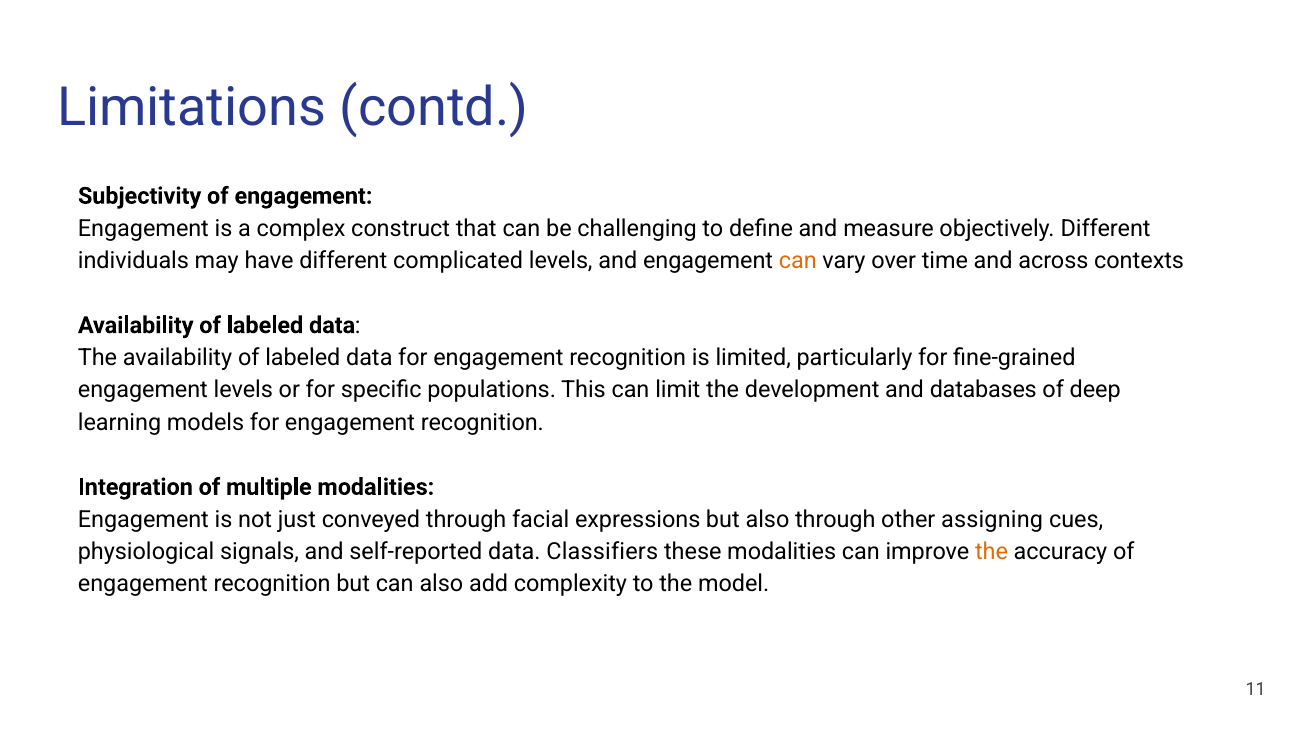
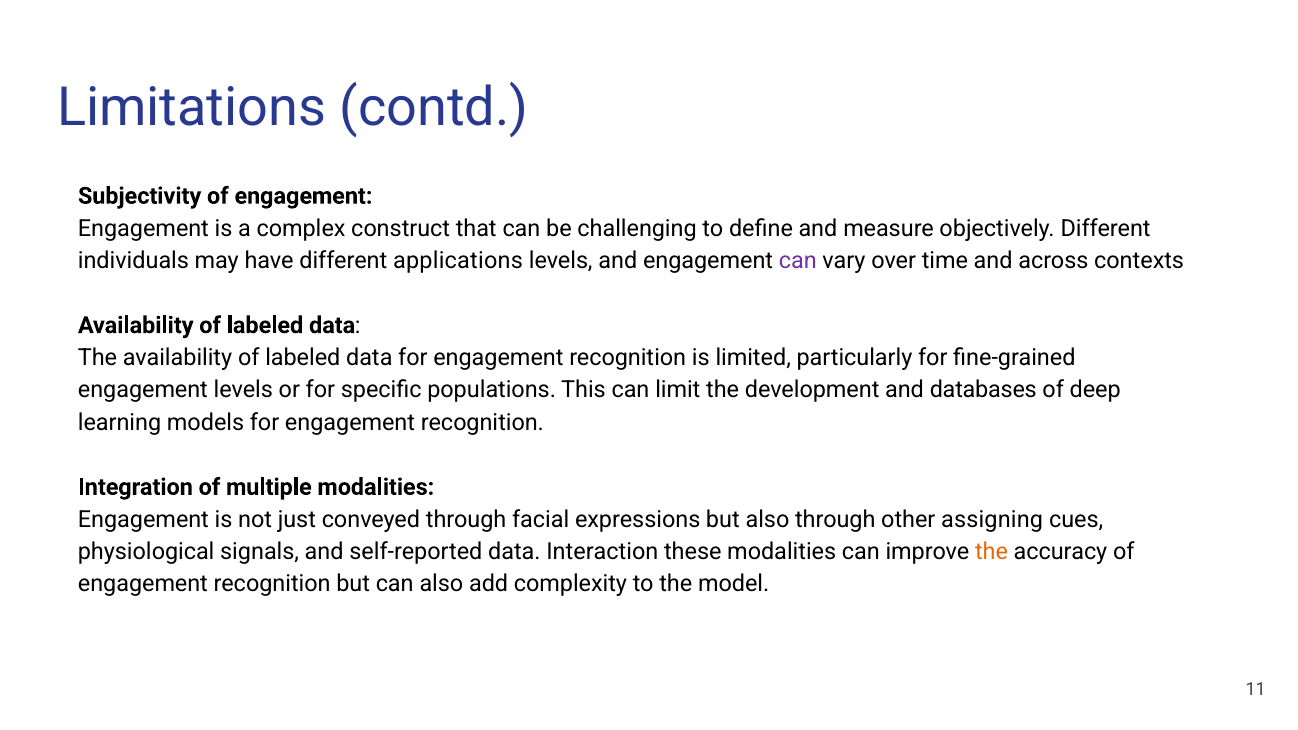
complicated: complicated -> applications
can at (798, 261) colour: orange -> purple
Classifiers: Classifiers -> Interaction
